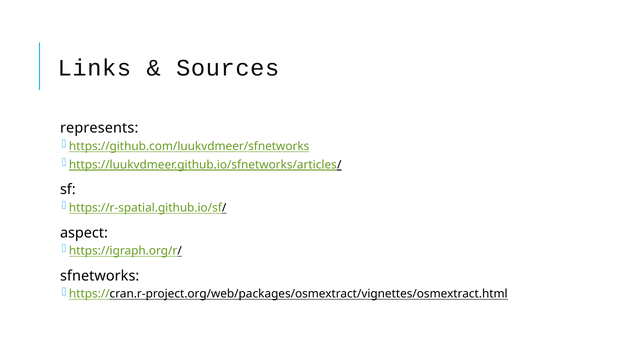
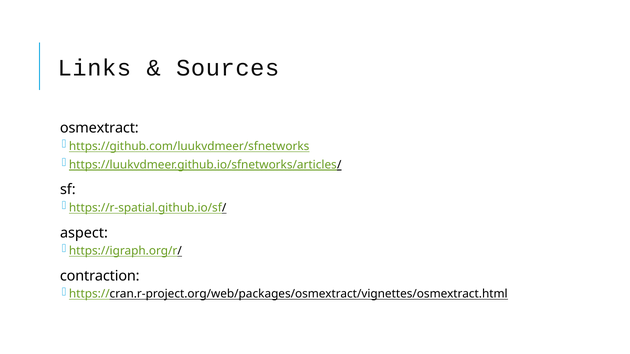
represents: represents -> osmextract
sfnetworks: sfnetworks -> contraction
